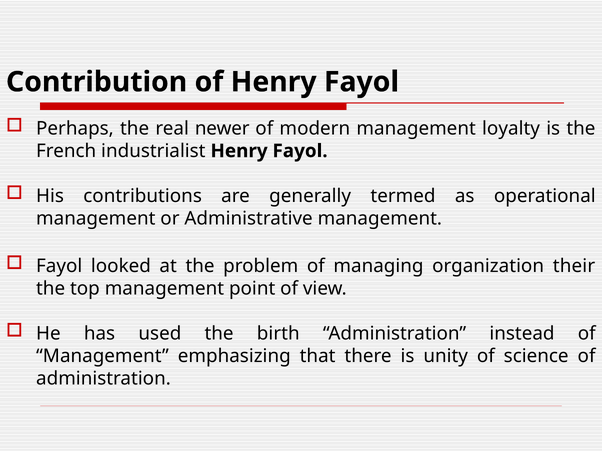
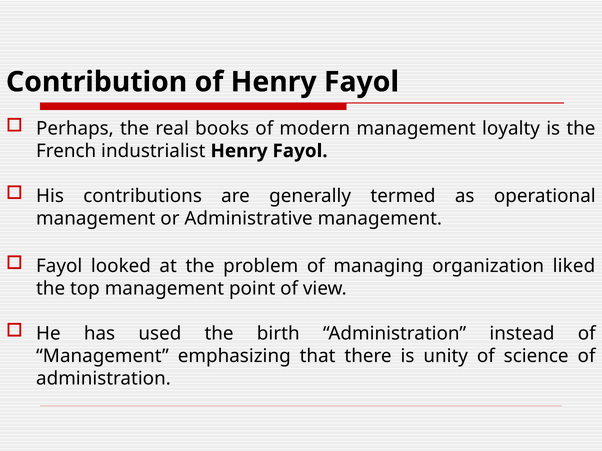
newer: newer -> books
their: their -> liked
